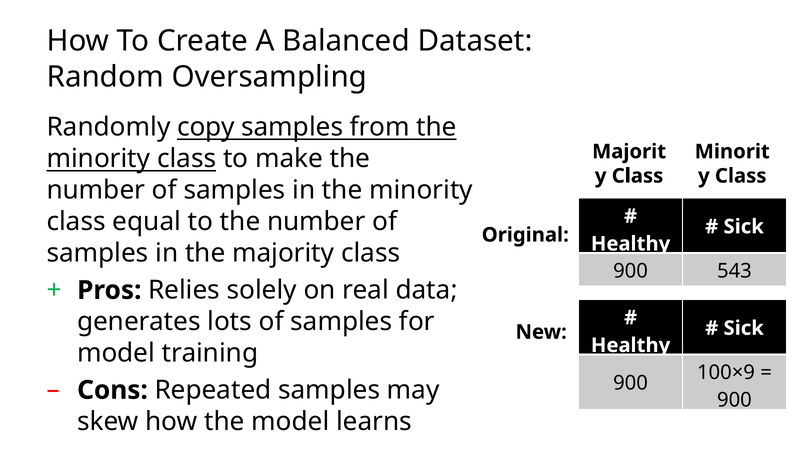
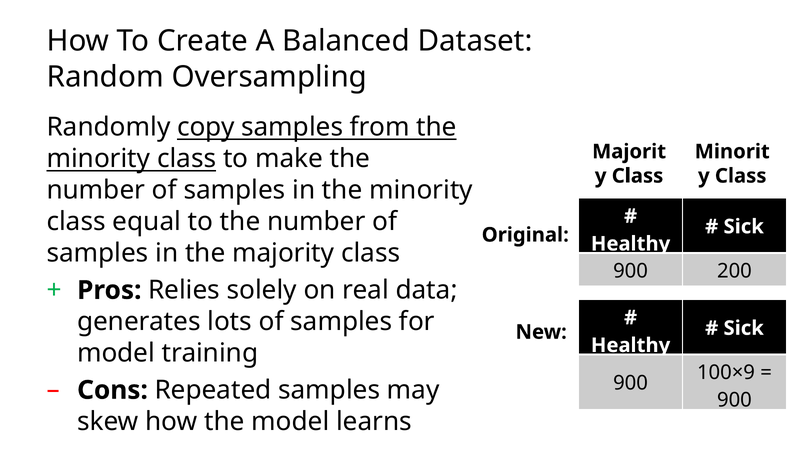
543: 543 -> 200
